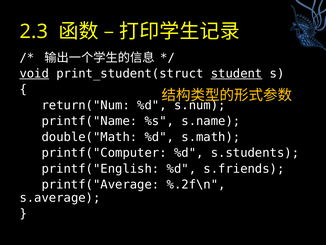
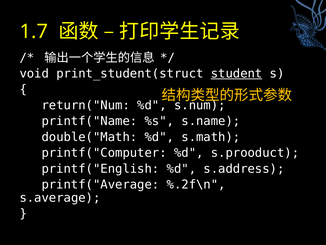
2.3: 2.3 -> 1.7
void underline: present -> none
s.students: s.students -> s.prooduct
s.friends: s.friends -> s.address
